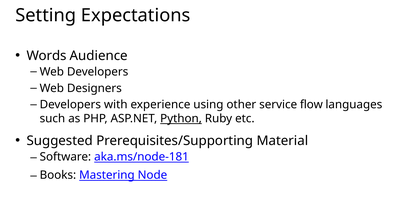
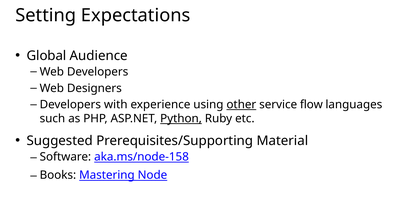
Words: Words -> Global
other underline: none -> present
aka.ms/node-181: aka.ms/node-181 -> aka.ms/node-158
